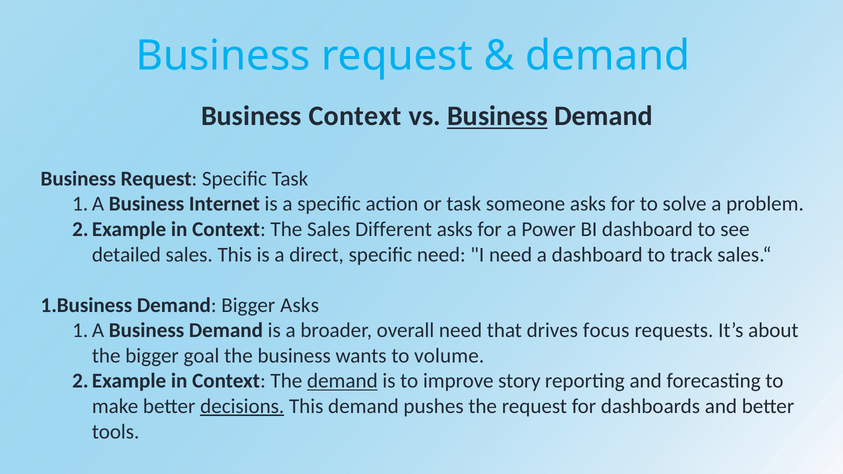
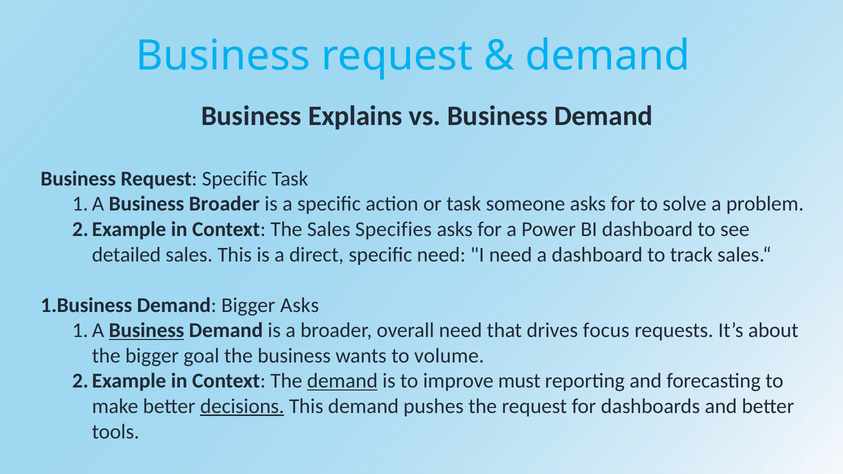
Business Context: Context -> Explains
Business at (497, 116) underline: present -> none
Business Internet: Internet -> Broader
Different: Different -> Specifies
Business at (147, 331) underline: none -> present
story: story -> must
